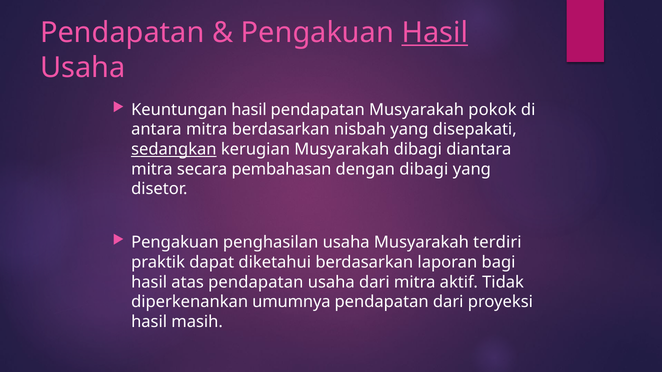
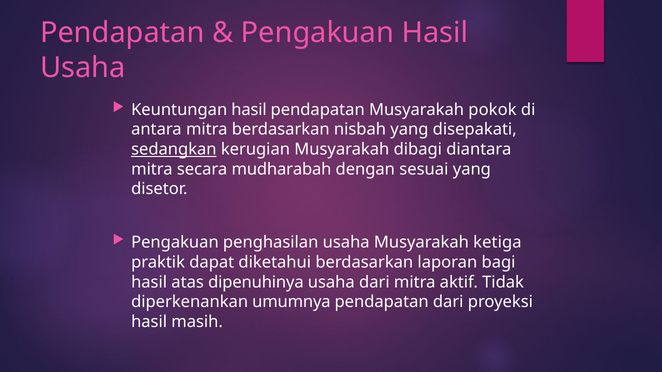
Hasil at (435, 33) underline: present -> none
pembahasan: pembahasan -> mudharabah
dengan dibagi: dibagi -> sesuai
terdiri: terdiri -> ketiga
atas pendapatan: pendapatan -> dipenuhinya
